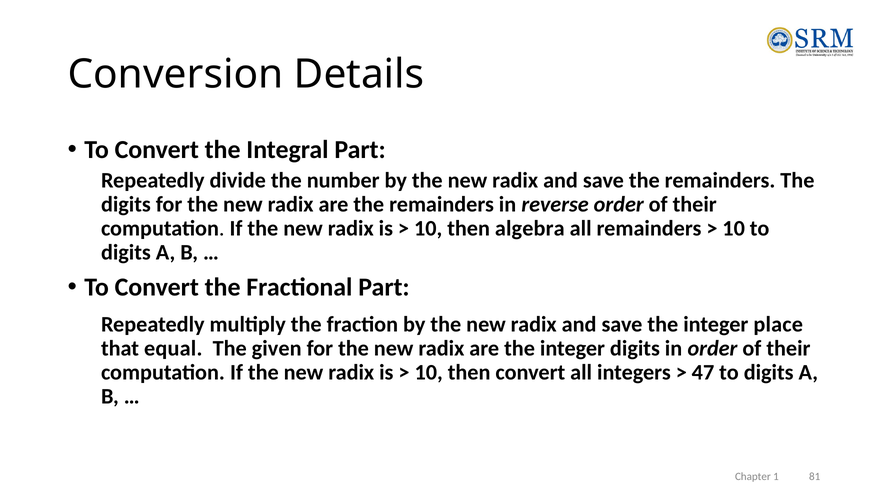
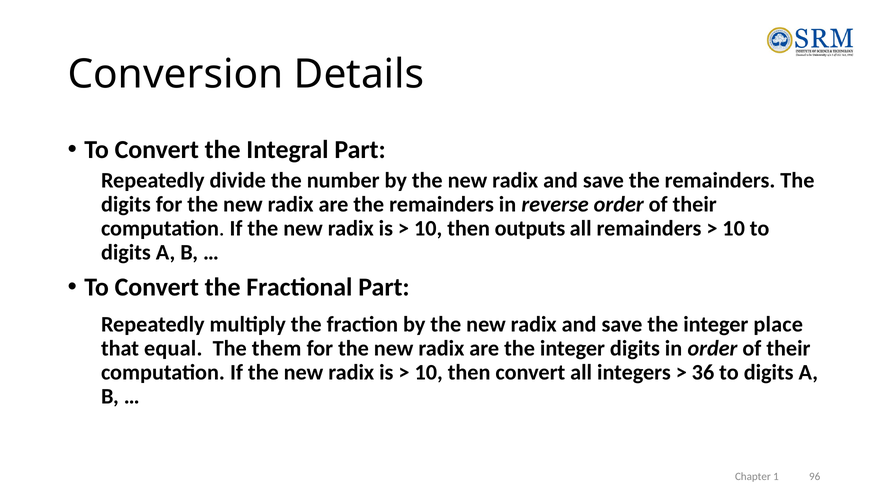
algebra: algebra -> outputs
given: given -> them
47: 47 -> 36
81: 81 -> 96
